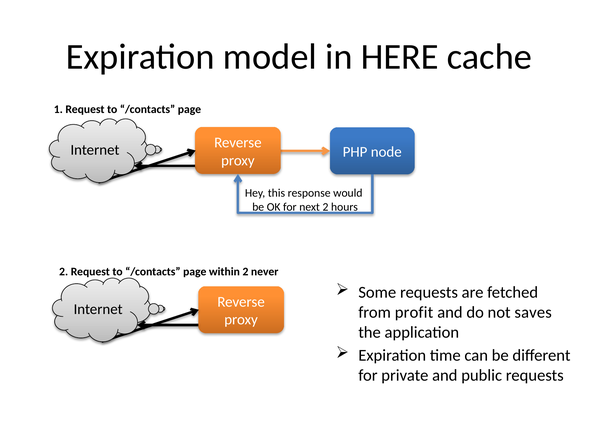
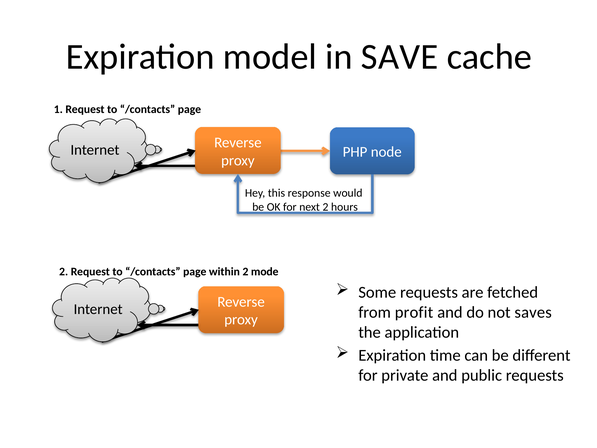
HERE: HERE -> SAVE
never: never -> mode
